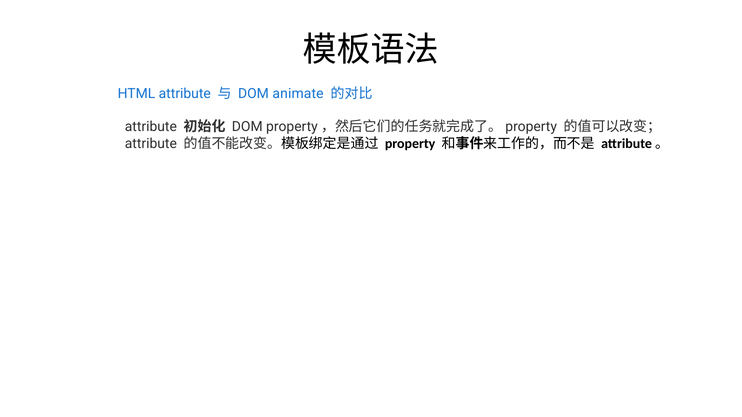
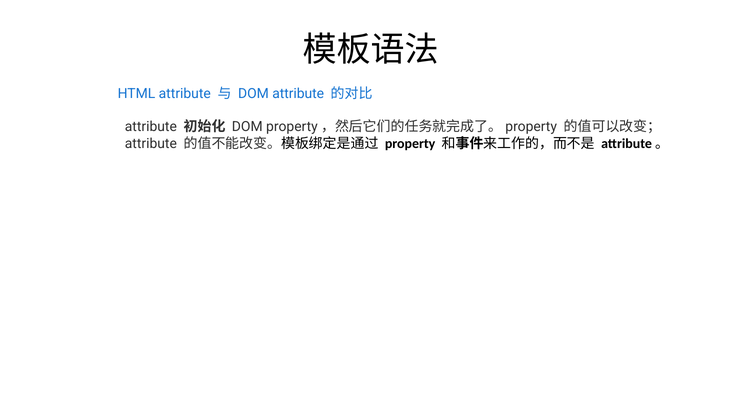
DOM animate: animate -> attribute
